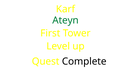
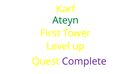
Complete colour: black -> purple
